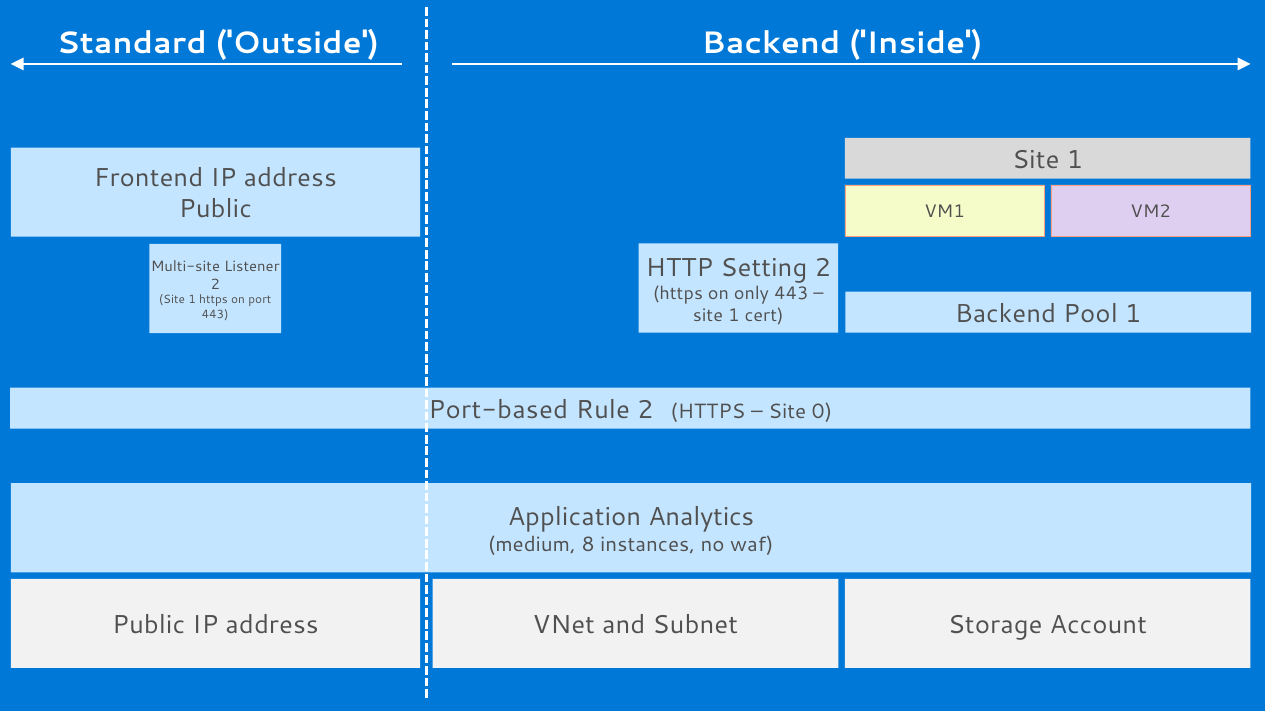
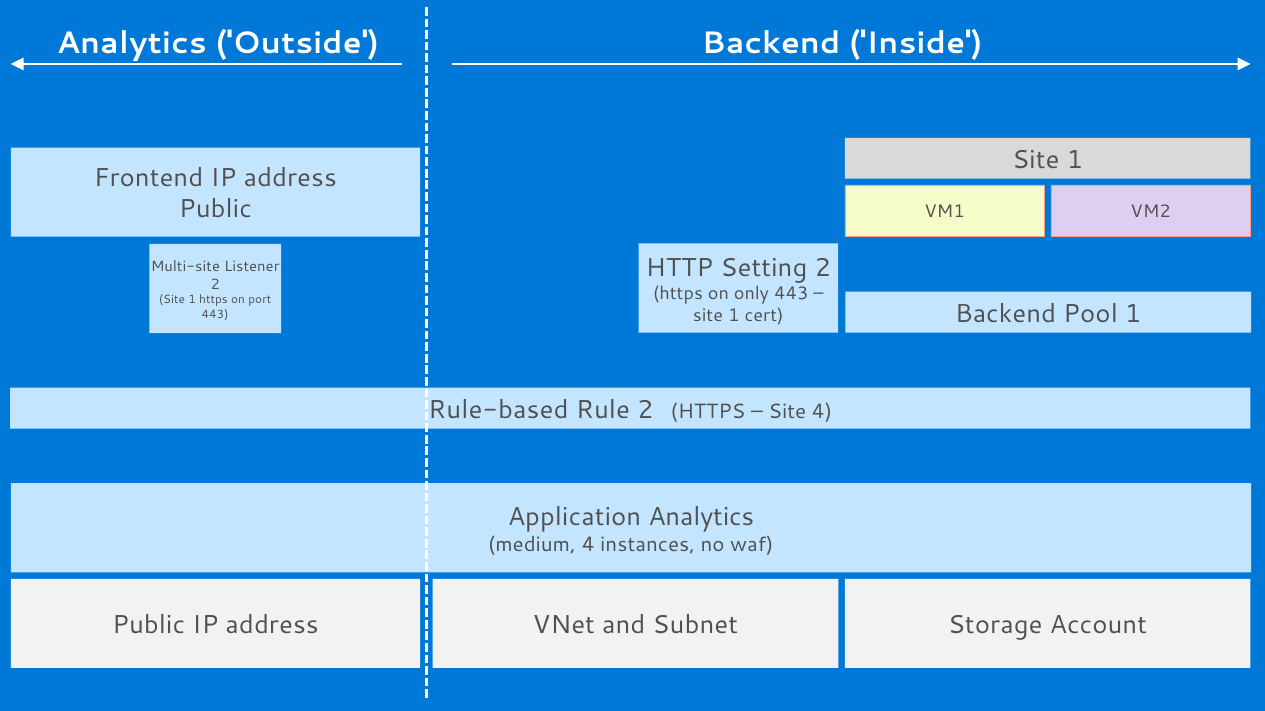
Standard at (132, 43): Standard -> Analytics
Port-based: Port-based -> Rule-based
Site 0: 0 -> 4
medium 8: 8 -> 4
